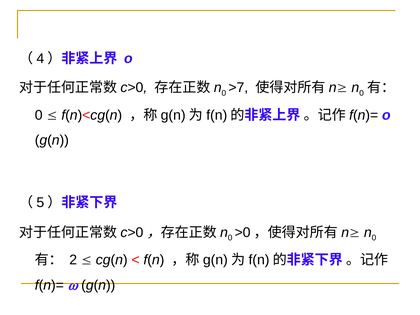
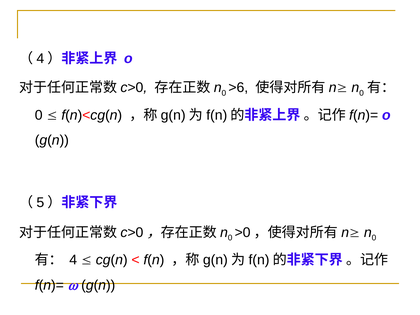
>7: >7 -> >6
2: 2 -> 4
